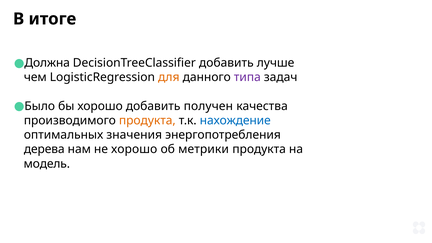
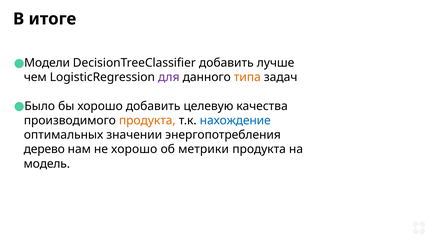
Должна: Должна -> Модели
для colour: orange -> purple
типа colour: purple -> orange
получен: получен -> целевую
значения: значения -> значении
дерева: дерева -> дерево
